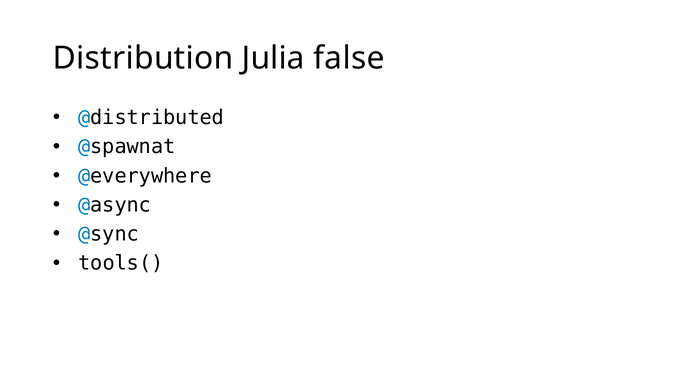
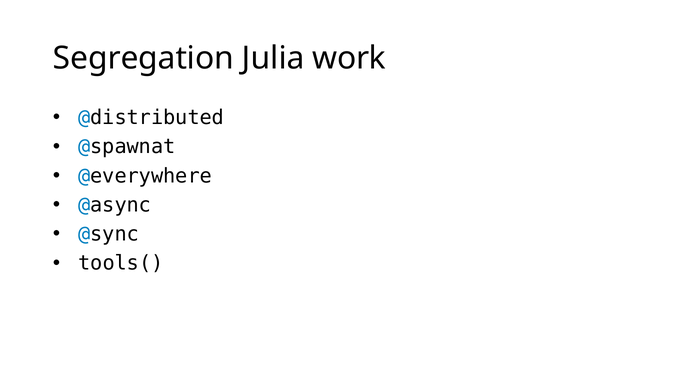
Distribution: Distribution -> Segregation
false: false -> work
